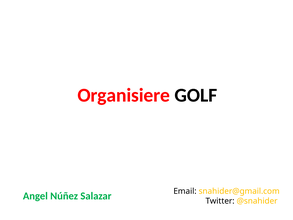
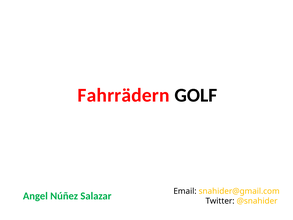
Organisiere: Organisiere -> Fahrrädern
